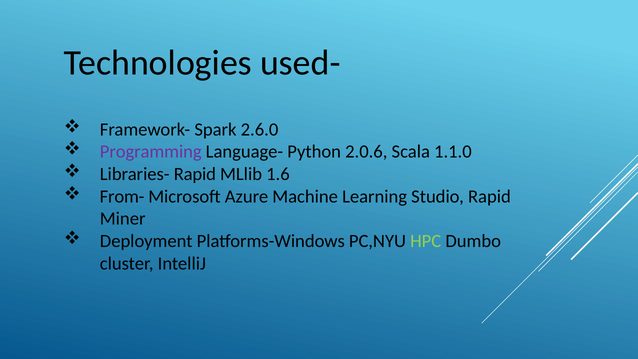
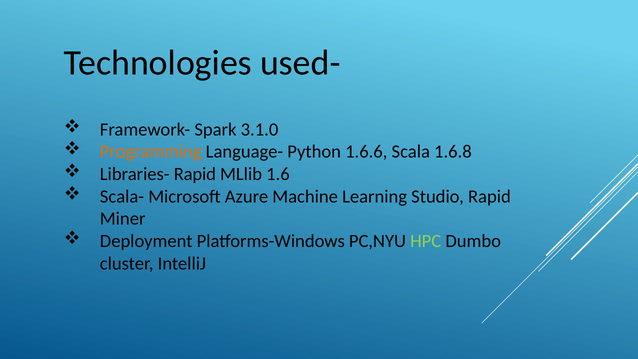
2.6.0: 2.6.0 -> 3.1.0
Programming colour: purple -> orange
2.0.6: 2.0.6 -> 1.6.6
1.1.0: 1.1.0 -> 1.6.8
From-: From- -> Scala-
